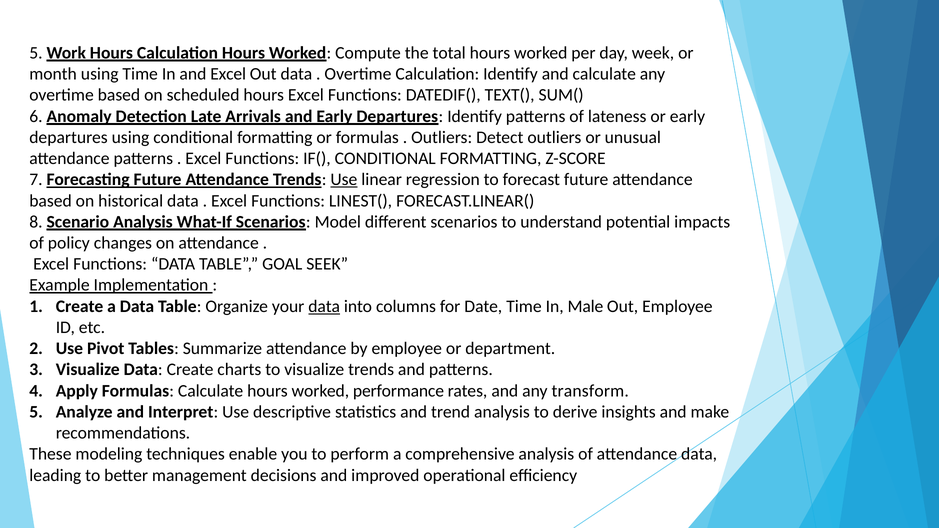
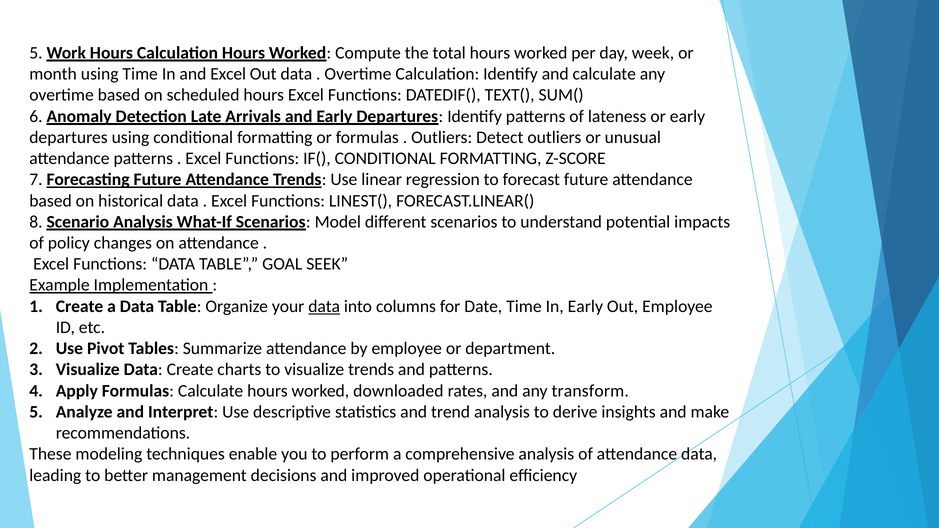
Use at (344, 180) underline: present -> none
In Male: Male -> Early
performance: performance -> downloaded
